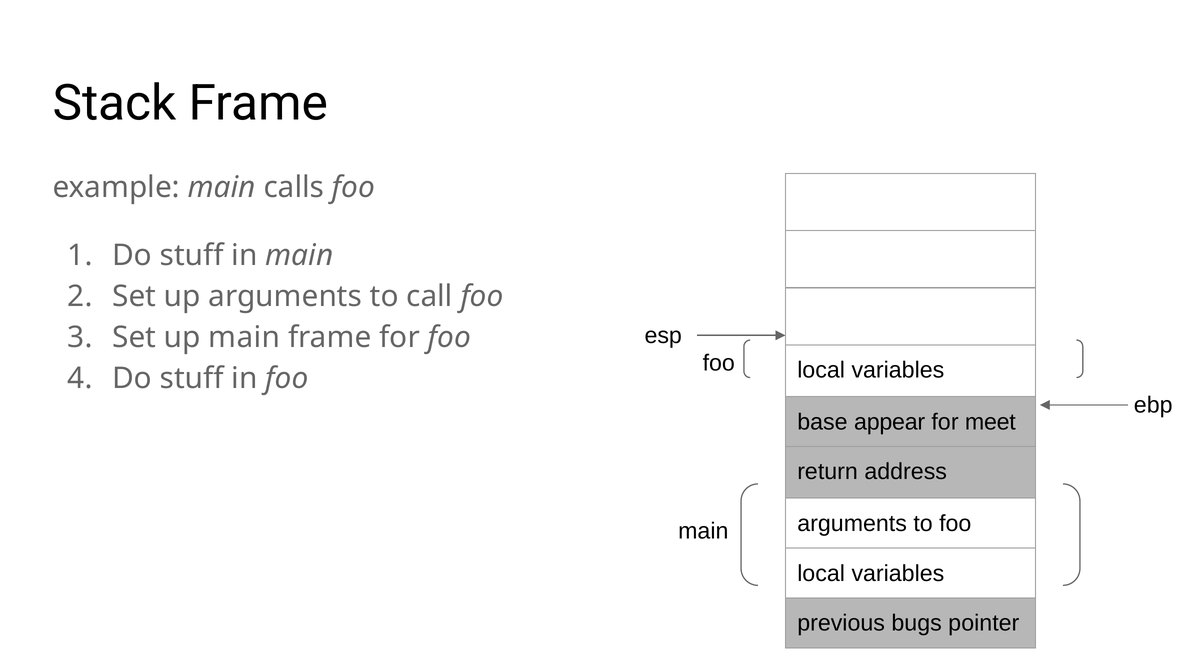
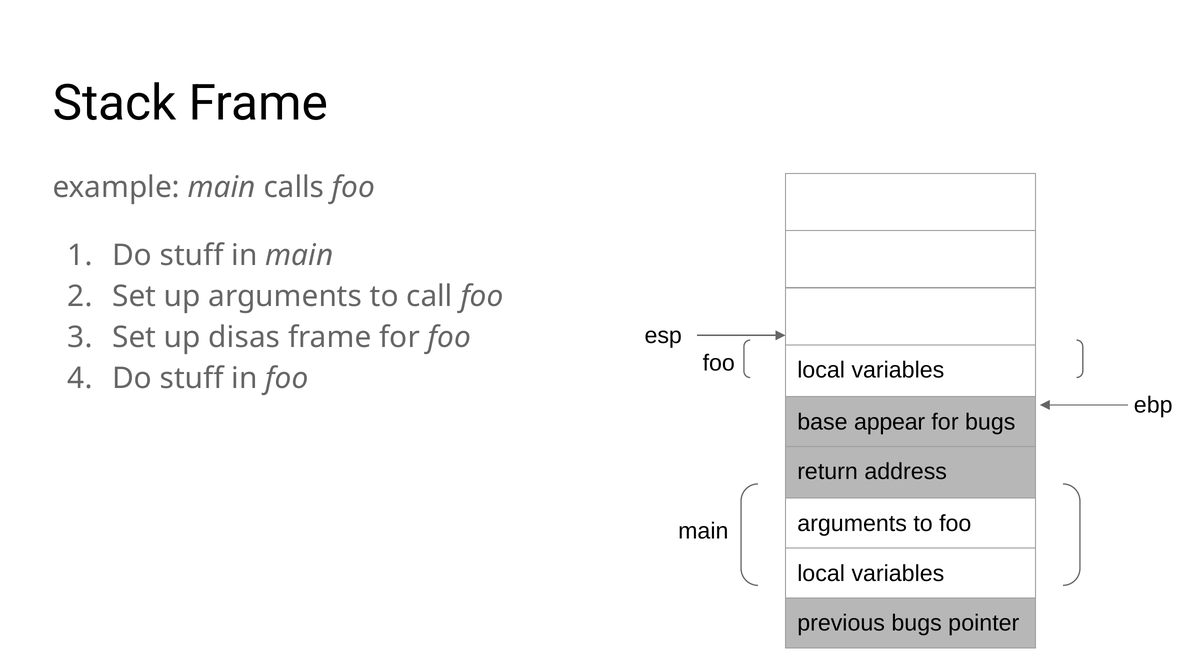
up main: main -> disas
for meet: meet -> bugs
